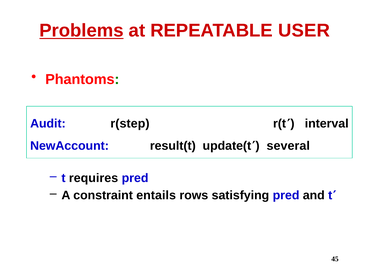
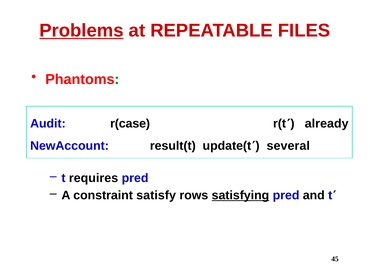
USER: USER -> FILES
r(step: r(step -> r(case
interval: interval -> already
entails: entails -> satisfy
satisfying underline: none -> present
